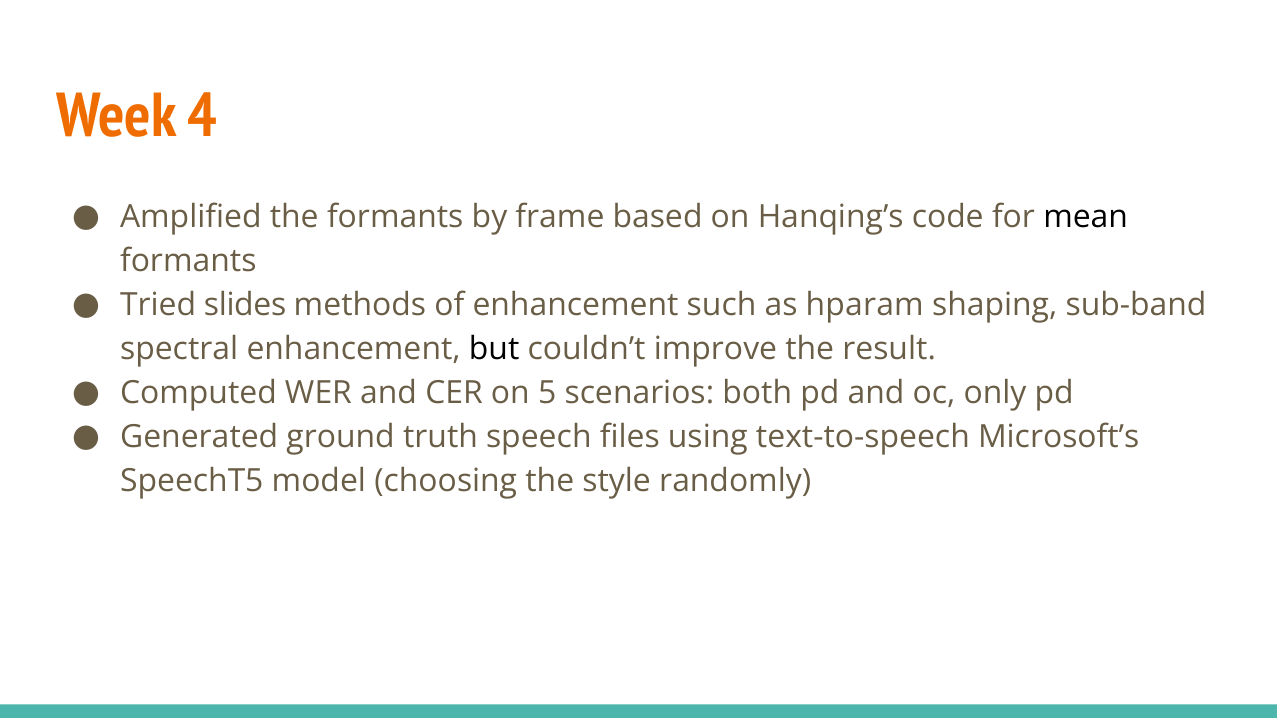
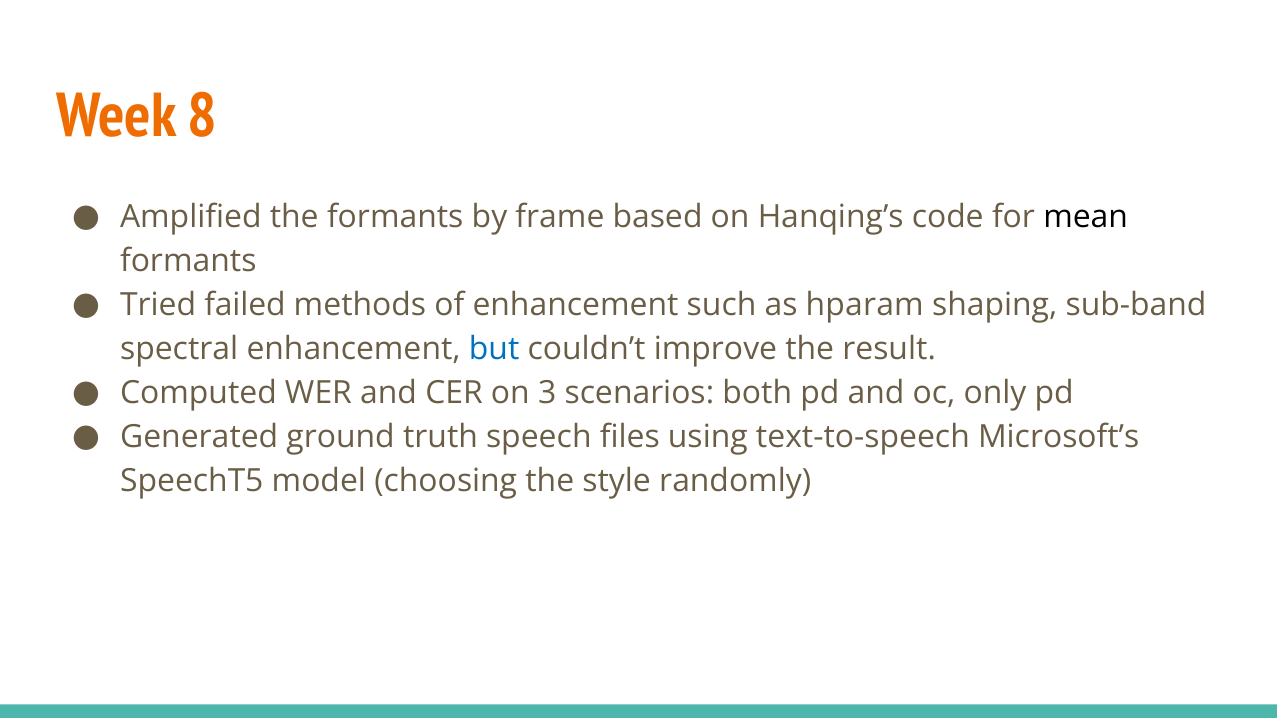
4: 4 -> 8
slides: slides -> failed
but colour: black -> blue
5: 5 -> 3
